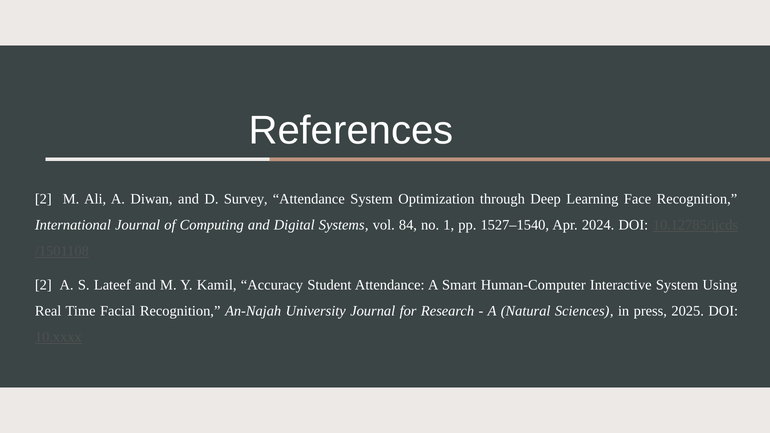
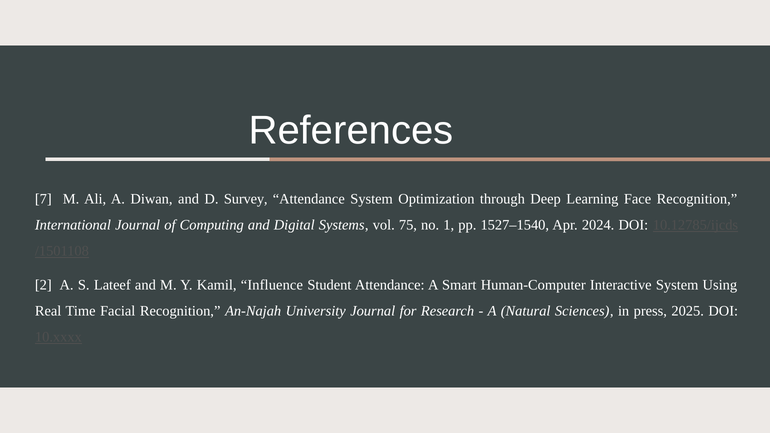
2 at (43, 199): 2 -> 7
84: 84 -> 75
Accuracy: Accuracy -> Influence
